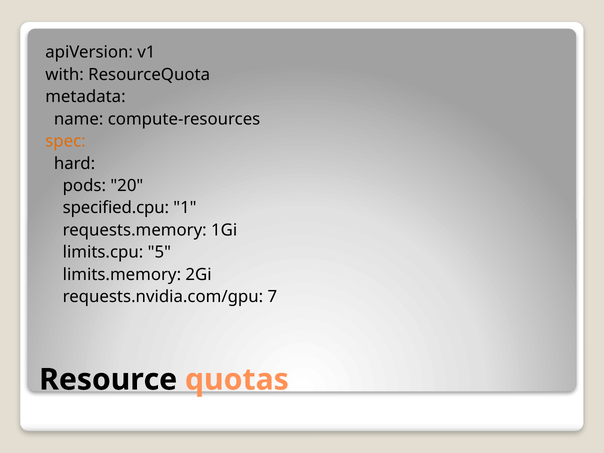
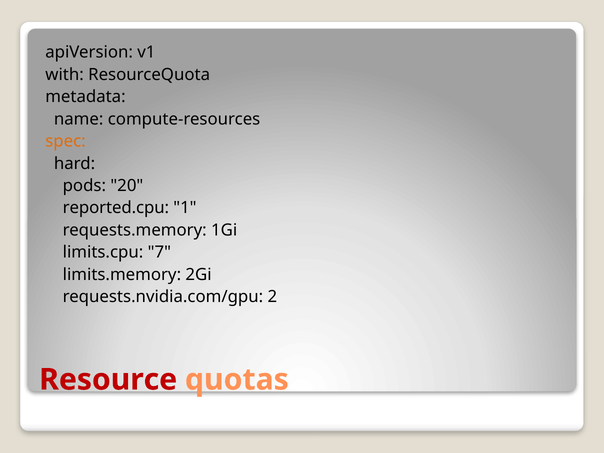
specified.cpu: specified.cpu -> reported.cpu
5: 5 -> 7
7: 7 -> 2
Resource colour: black -> red
